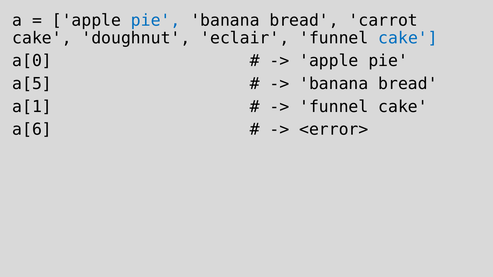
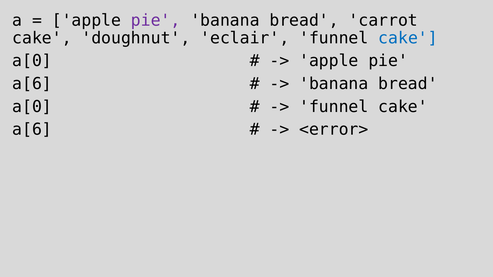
pie at (156, 20) colour: blue -> purple
a[5 at (32, 84): a[5 -> a[6
a[1 at (32, 107): a[1 -> a[0
